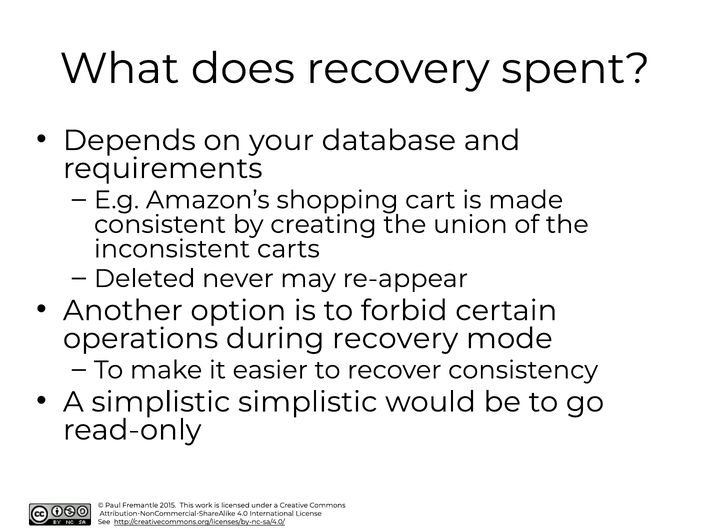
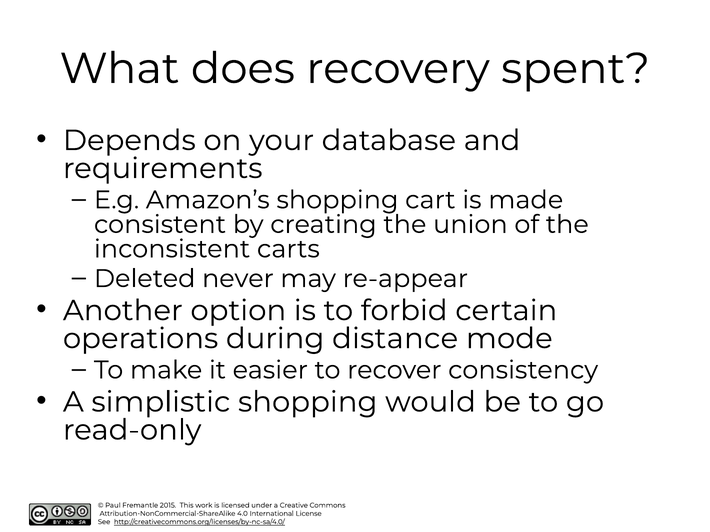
during recovery: recovery -> distance
simplistic simplistic: simplistic -> shopping
